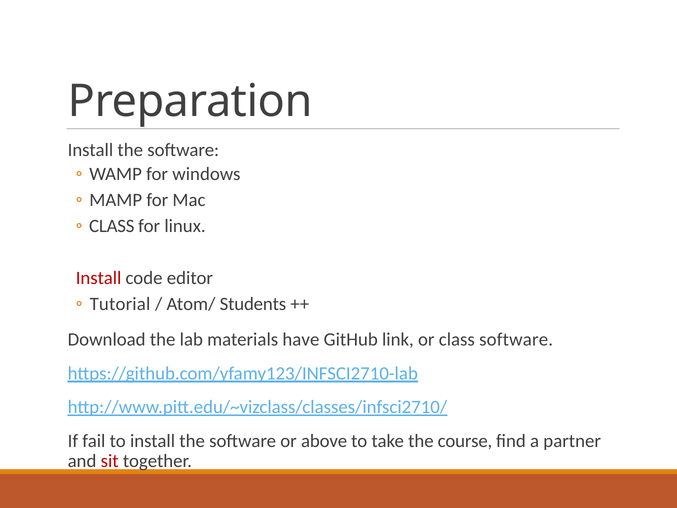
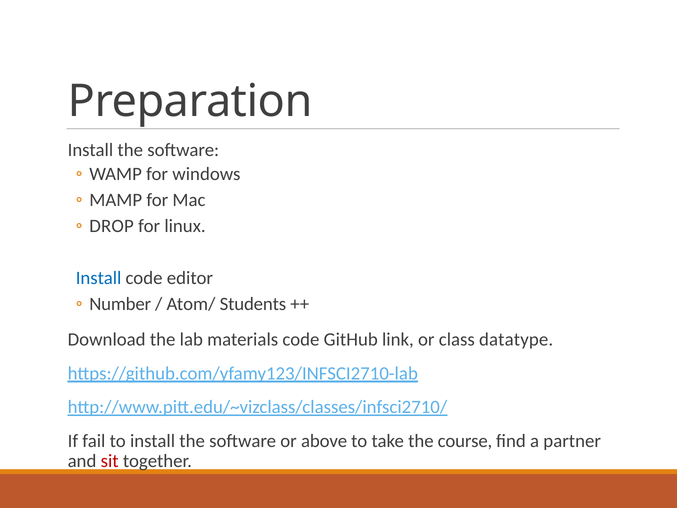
CLASS at (112, 226): CLASS -> DROP
Install at (99, 278) colour: red -> blue
Tutorial: Tutorial -> Number
materials have: have -> code
class software: software -> datatype
